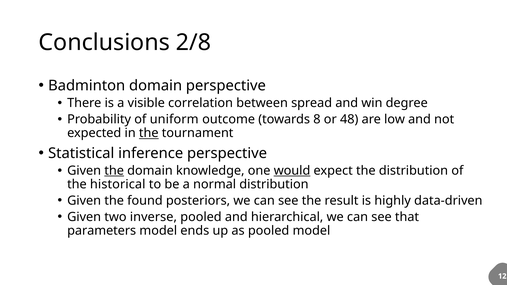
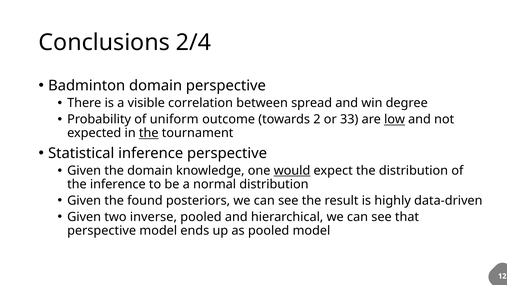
2/8: 2/8 -> 2/4
8: 8 -> 2
48: 48 -> 33
low underline: none -> present
the at (114, 171) underline: present -> none
the historical: historical -> inference
parameters at (102, 231): parameters -> perspective
